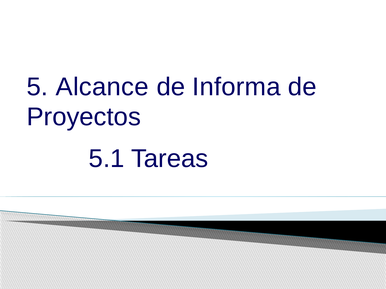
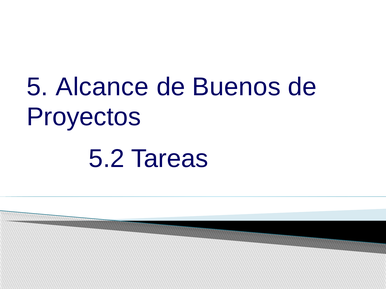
Informa: Informa -> Buenos
5.1: 5.1 -> 5.2
